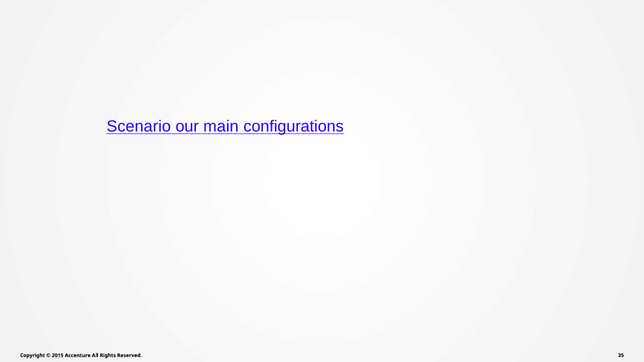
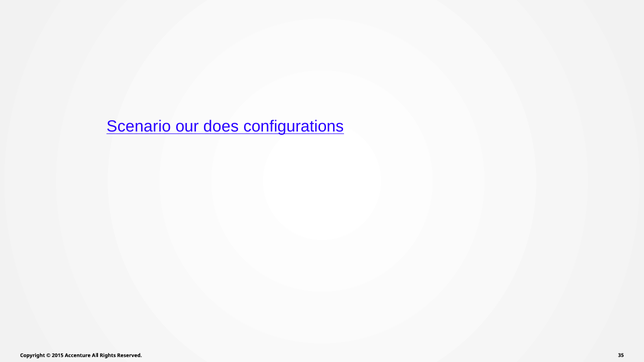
main: main -> does
